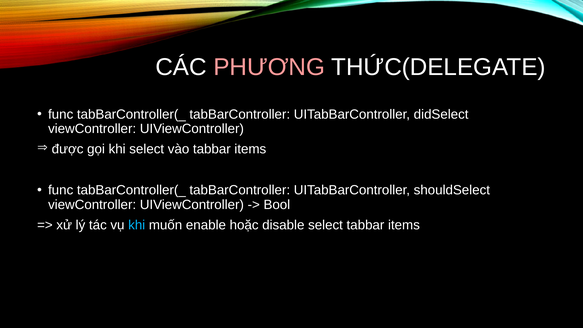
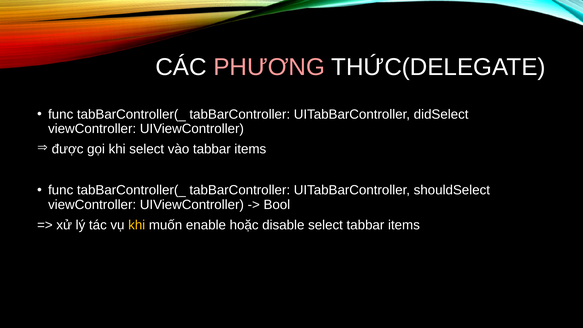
khi at (137, 225) colour: light blue -> yellow
